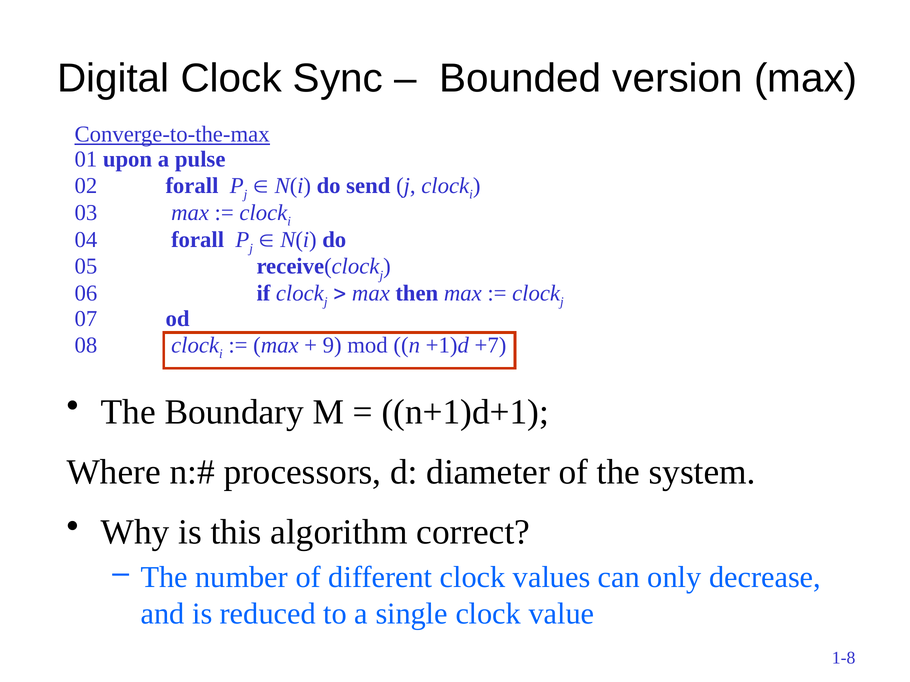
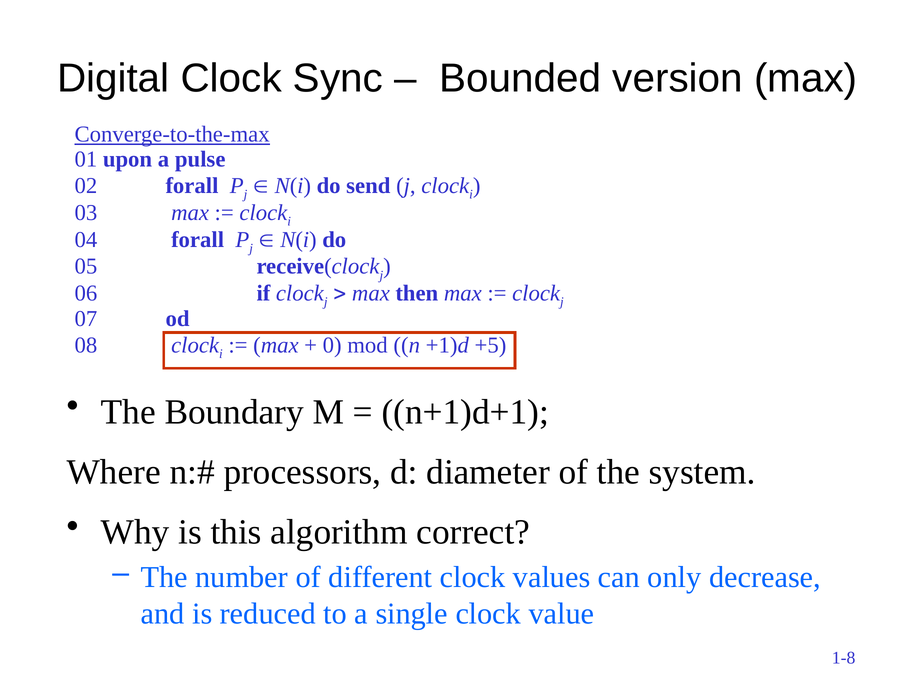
9: 9 -> 0
+7: +7 -> +5
